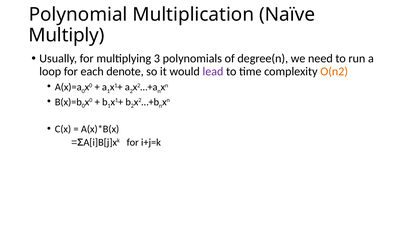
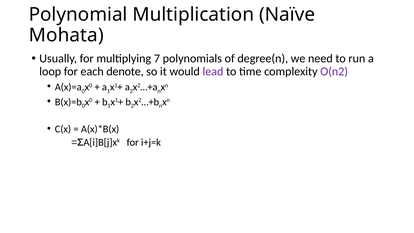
Multiply: Multiply -> Mohata
3: 3 -> 7
O(n2 colour: orange -> purple
